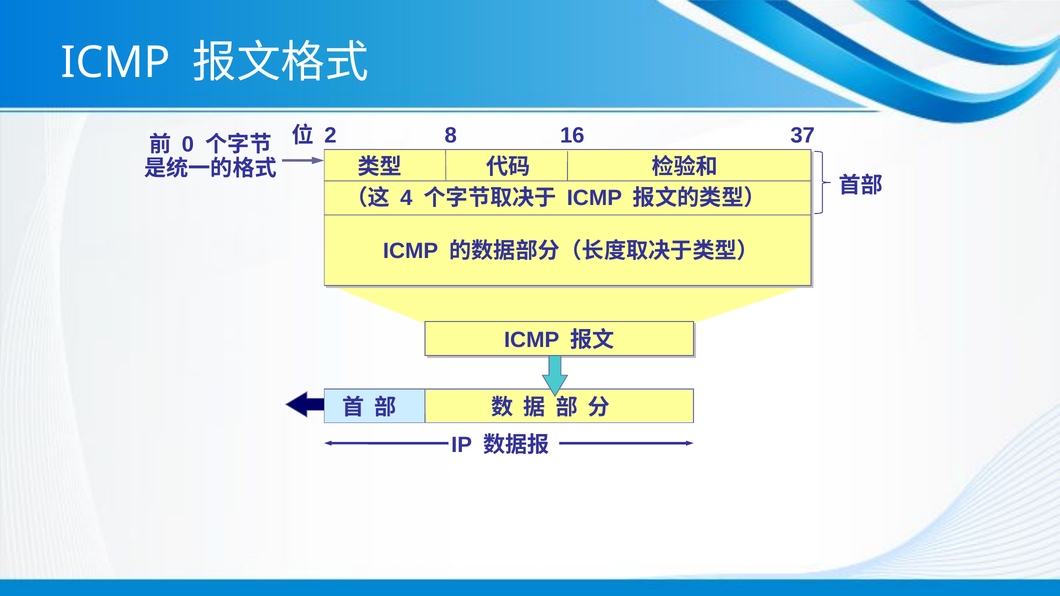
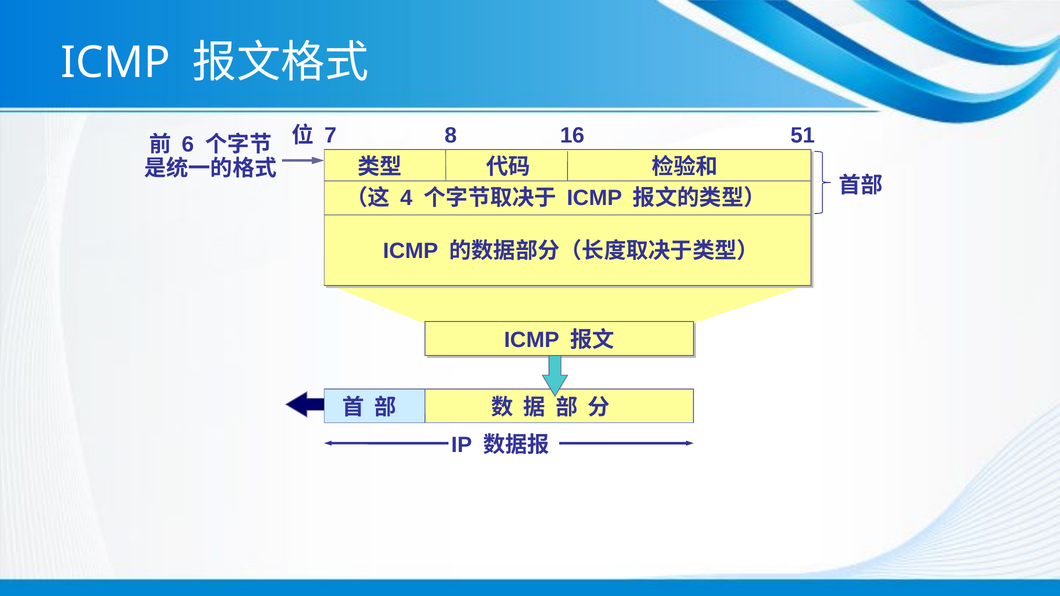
37: 37 -> 51
2: 2 -> 7
0: 0 -> 6
